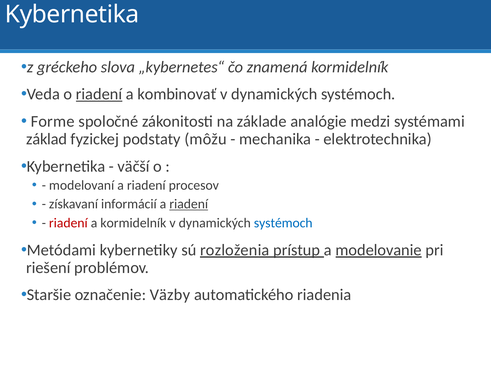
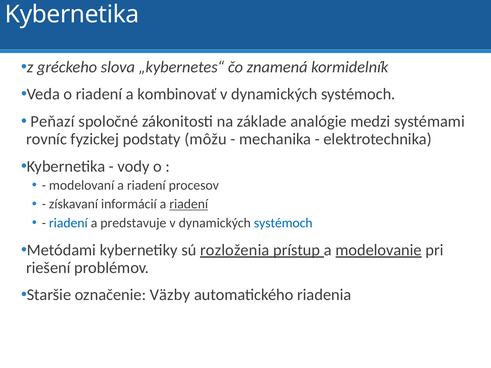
riadení at (99, 94) underline: present -> none
Forme: Forme -> Peňazí
základ: základ -> rovníc
väčší: väčší -> vody
riadení at (68, 223) colour: red -> blue
a kormidelník: kormidelník -> predstavuje
